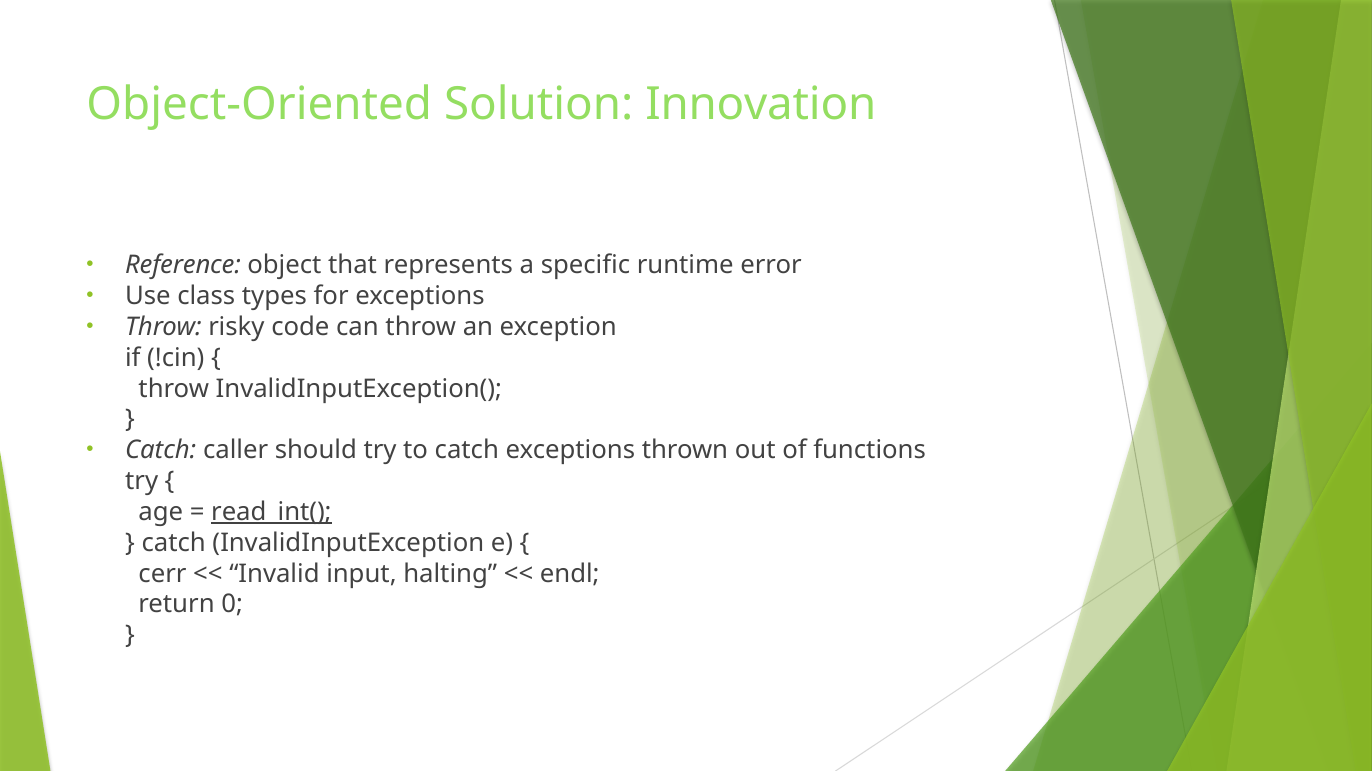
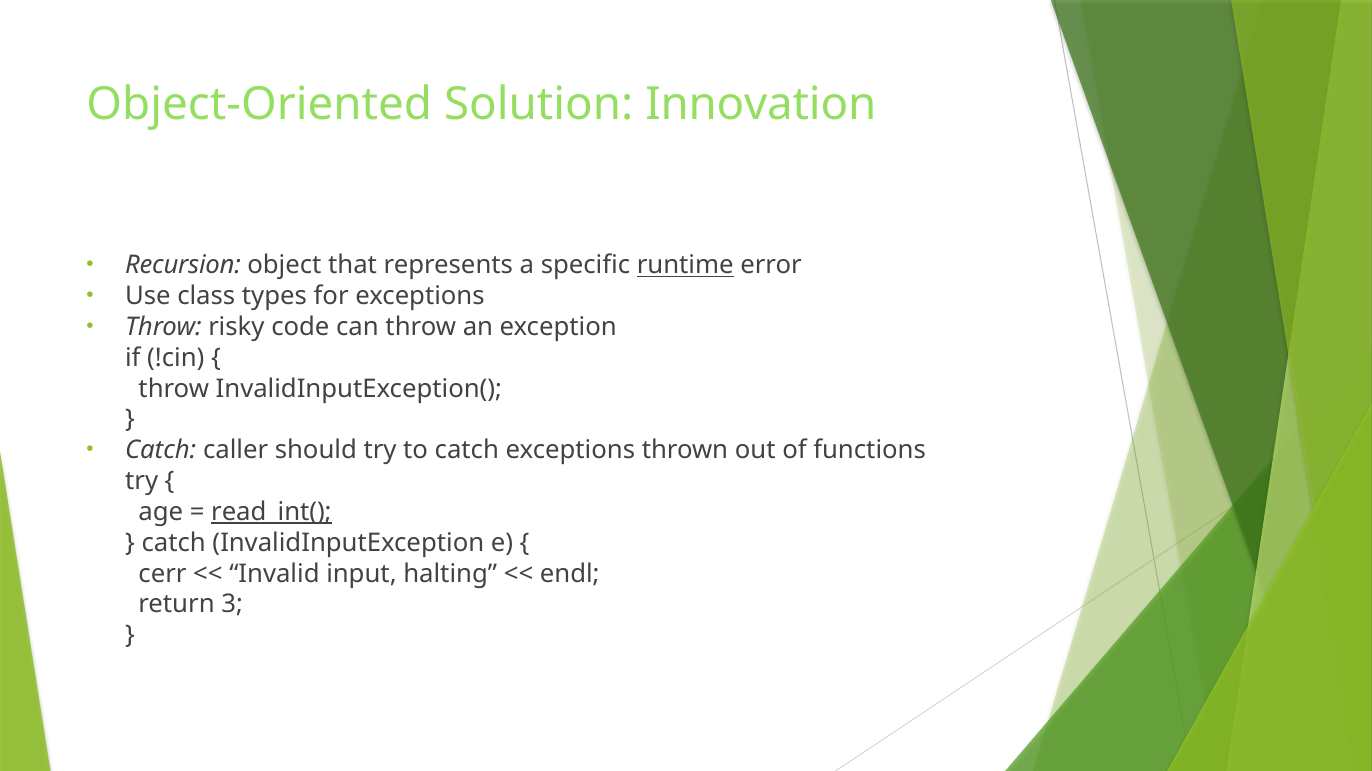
Reference: Reference -> Recursion
runtime underline: none -> present
0: 0 -> 3
